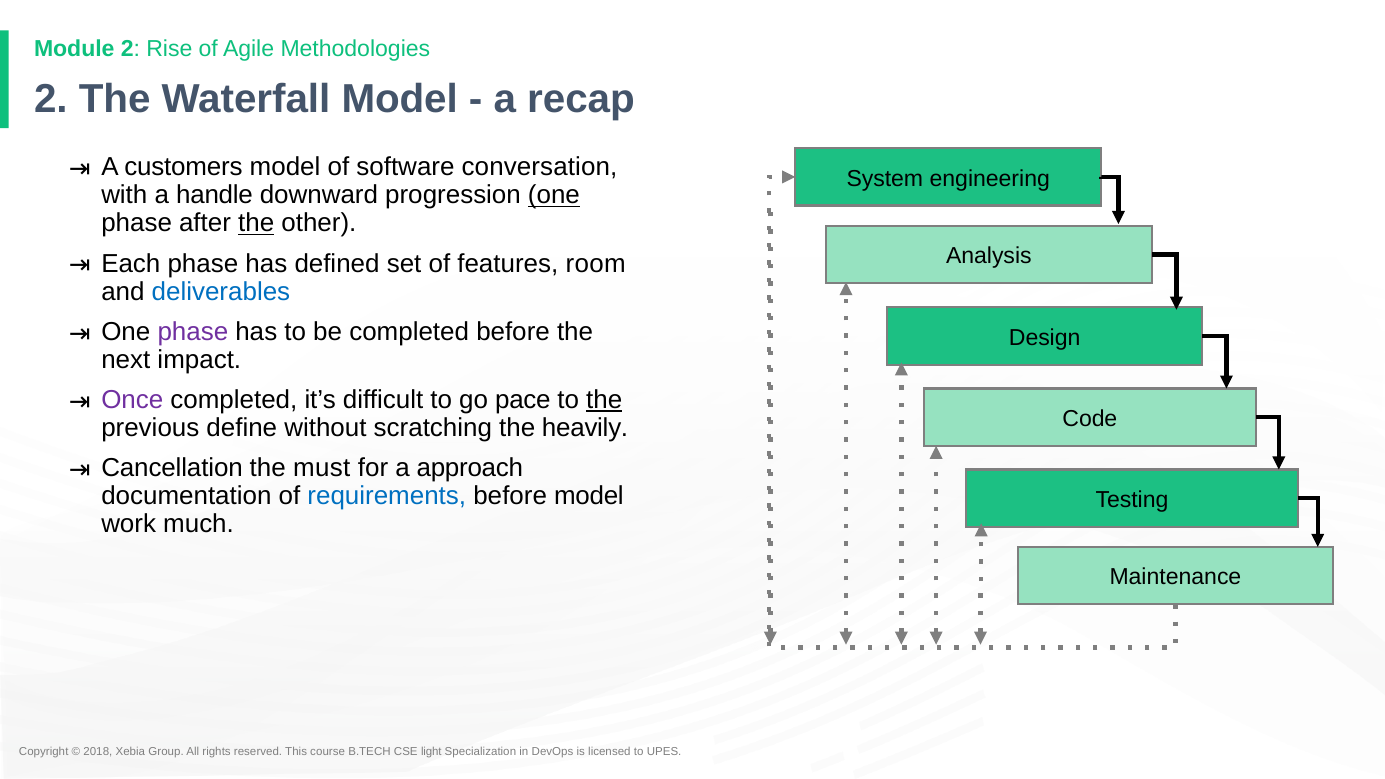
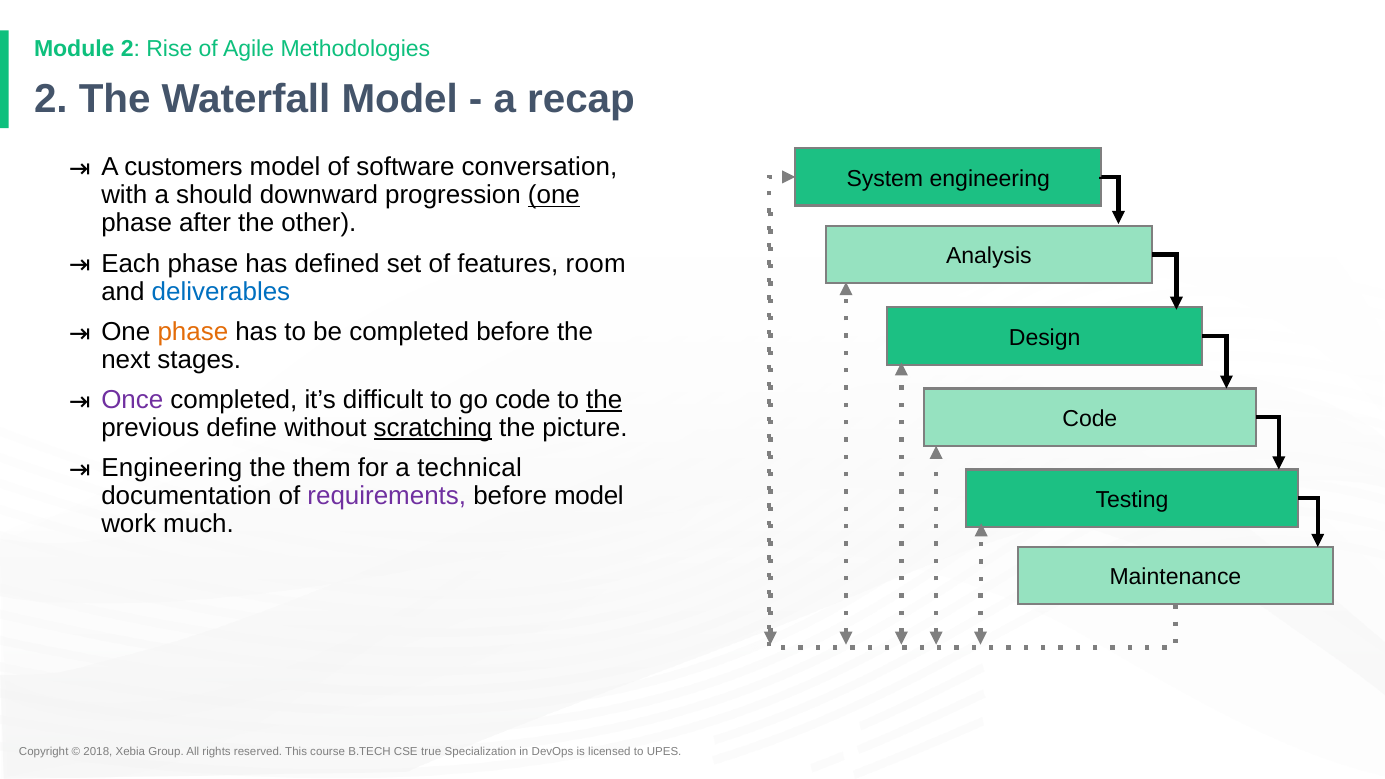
handle: handle -> should
the at (256, 223) underline: present -> none
phase at (193, 332) colour: purple -> orange
impact: impact -> stages
go pace: pace -> code
scratching underline: none -> present
heavily: heavily -> picture
Cancellation at (172, 468): Cancellation -> Engineering
must: must -> them
approach: approach -> technical
requirements colour: blue -> purple
light: light -> true
